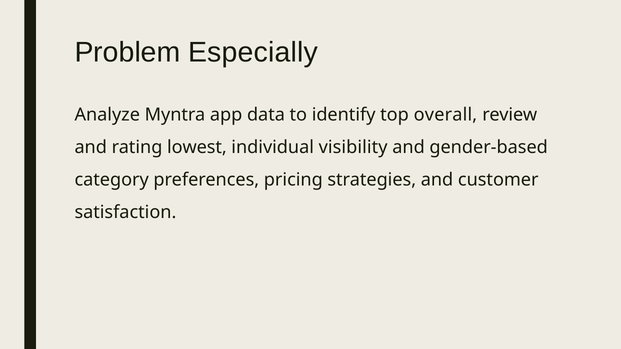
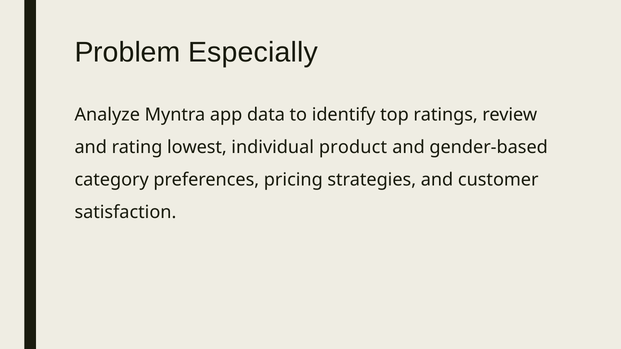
overall: overall -> ratings
visibility: visibility -> product
